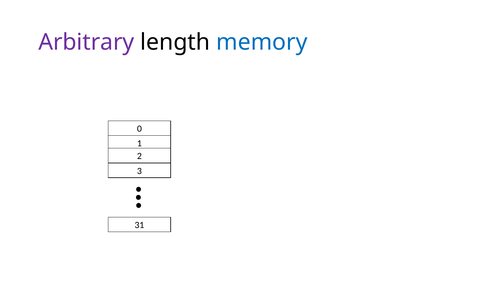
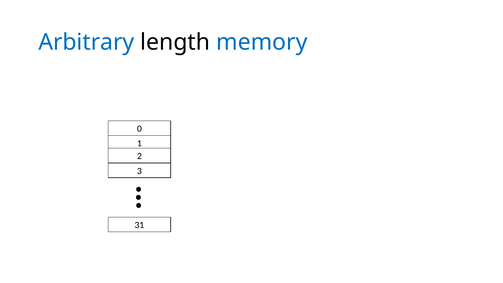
Arbitrary colour: purple -> blue
